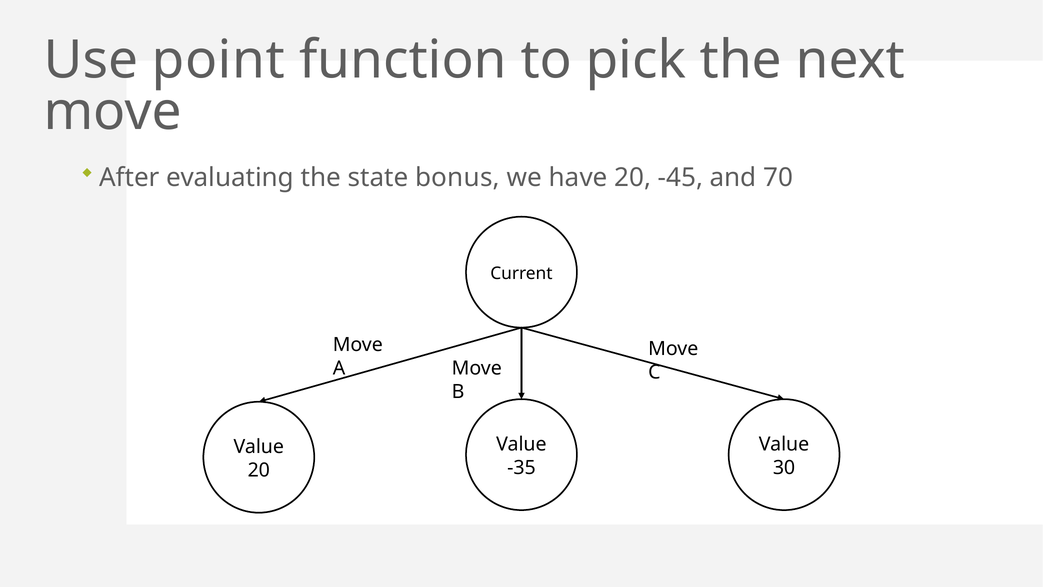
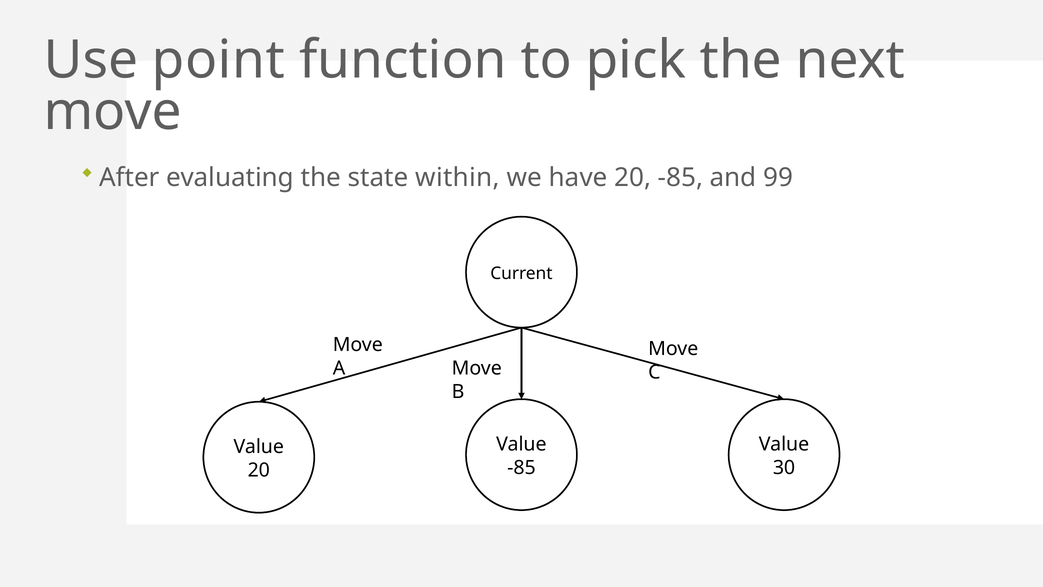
bonus: bonus -> within
20 -45: -45 -> -85
70: 70 -> 99
-35 at (521, 467): -35 -> -85
